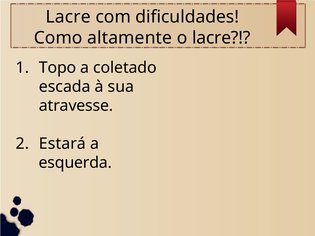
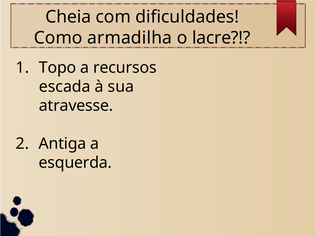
Lacre at (68, 17): Lacre -> Cheia
altamente: altamente -> armadilha
coletado: coletado -> recursos
Estará: Estará -> Antiga
